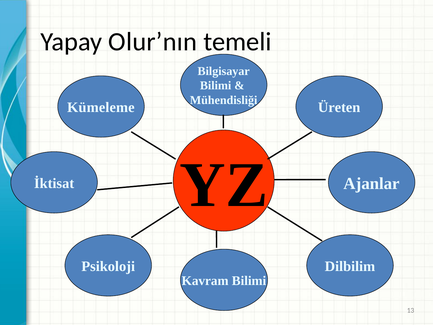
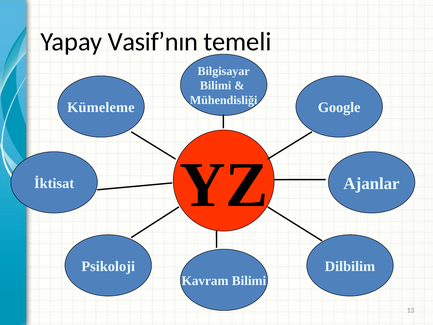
Olur’nın: Olur’nın -> Vasif’nın
Üreten: Üreten -> Google
